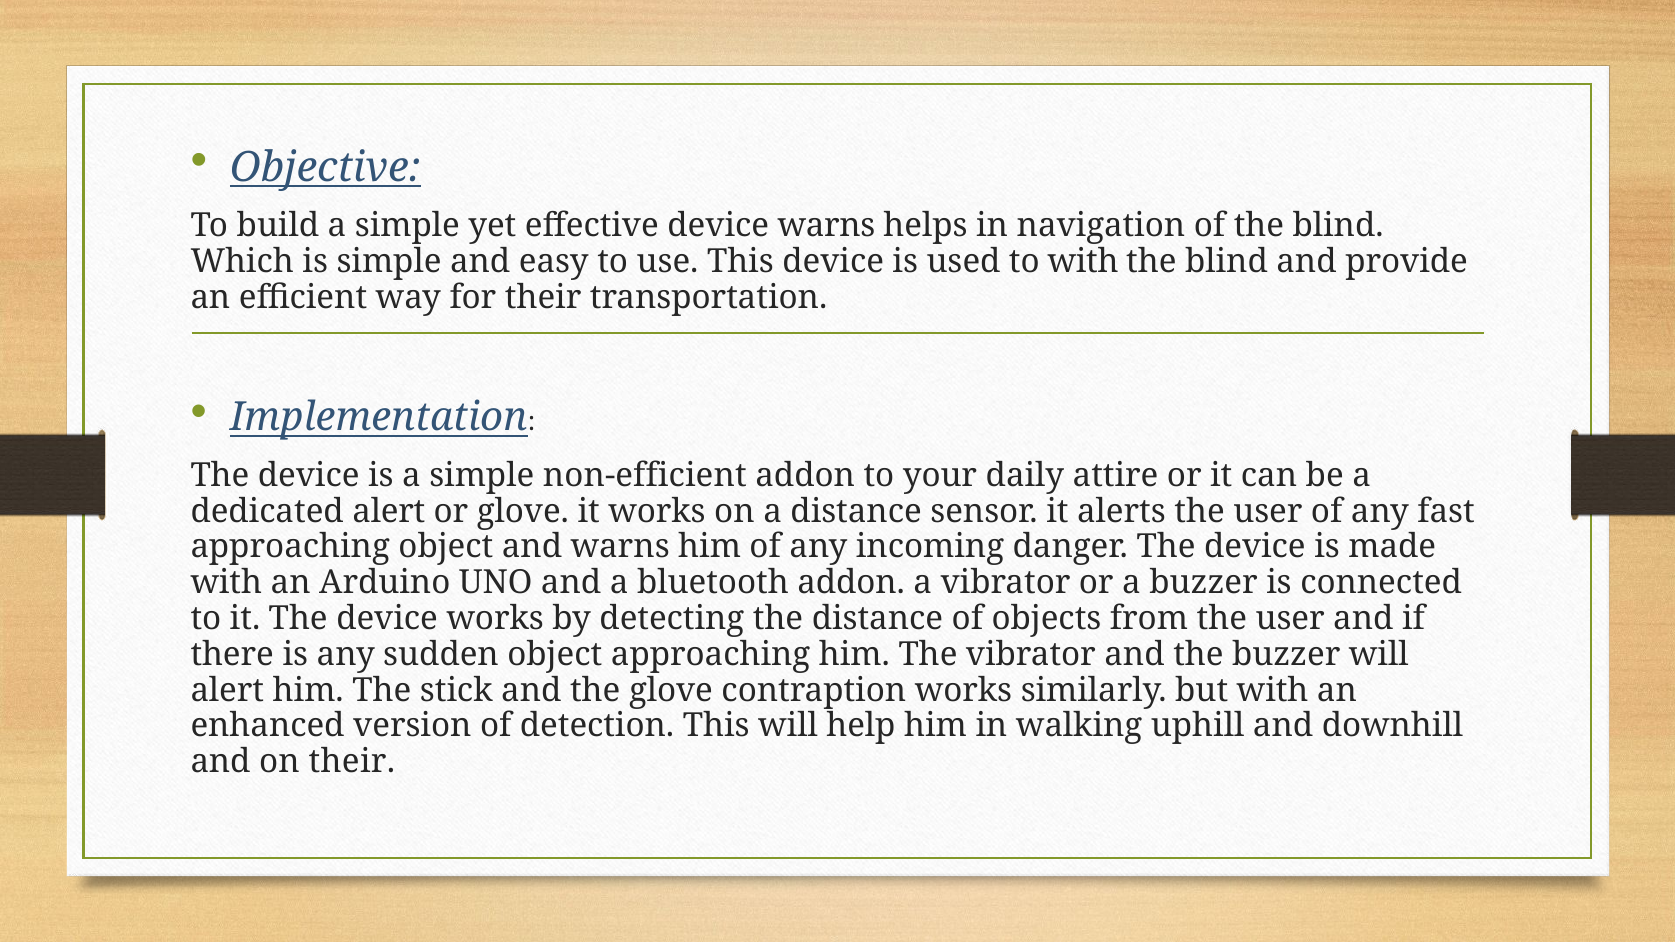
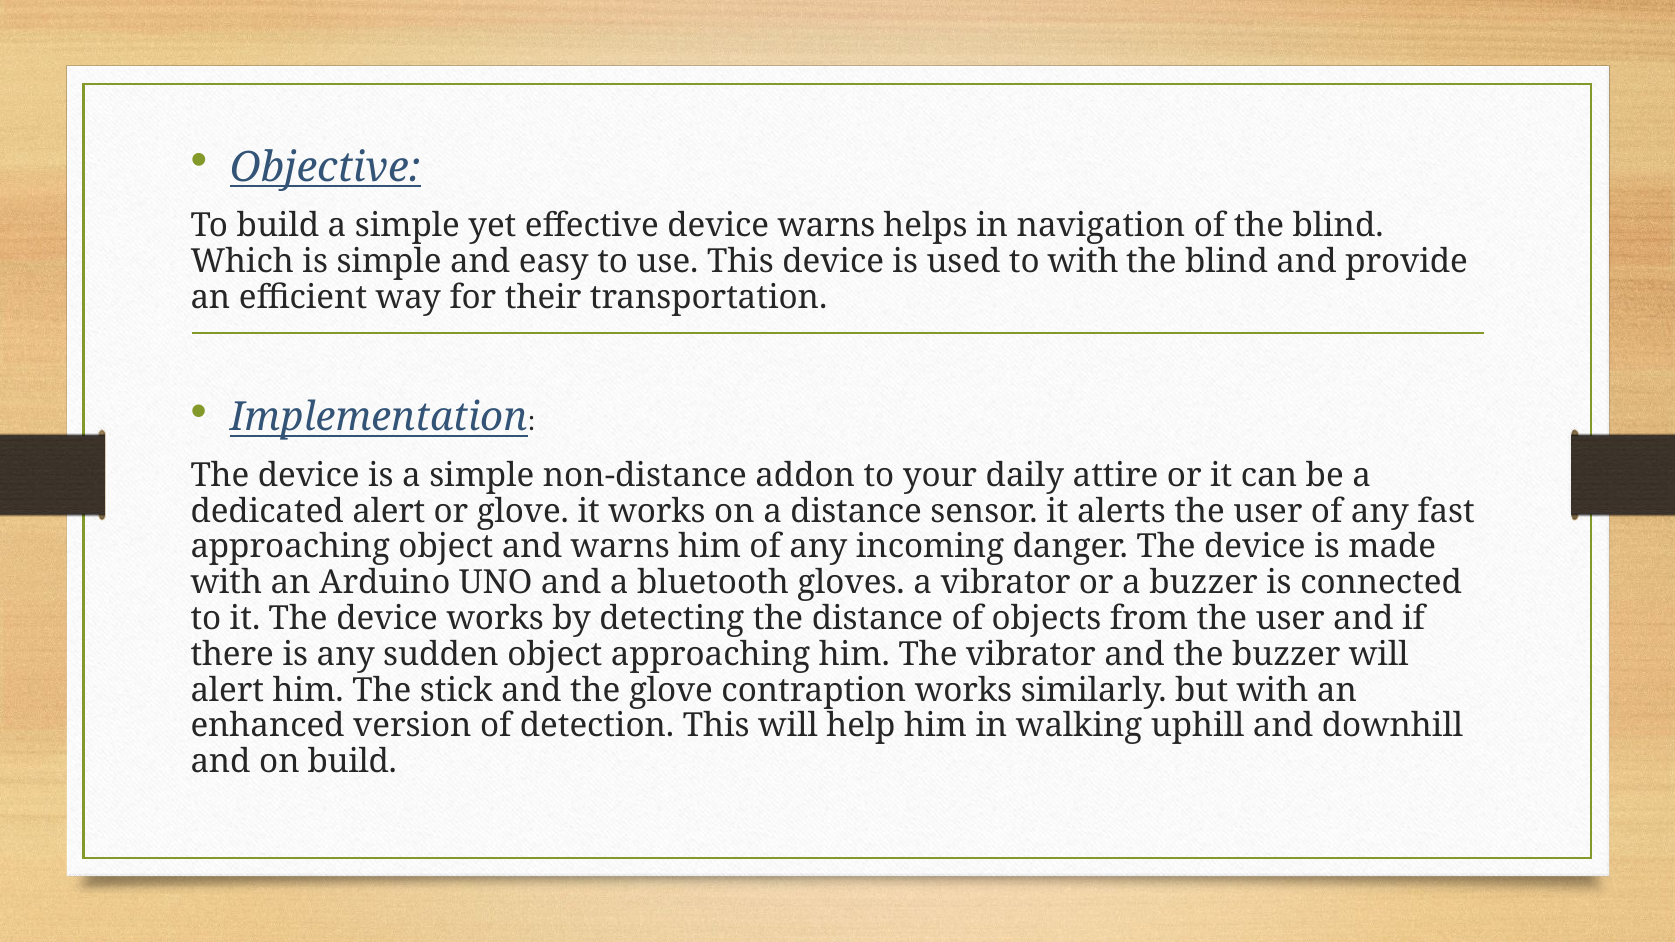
non-efficient: non-efficient -> non-distance
bluetooth addon: addon -> gloves
on their: their -> build
